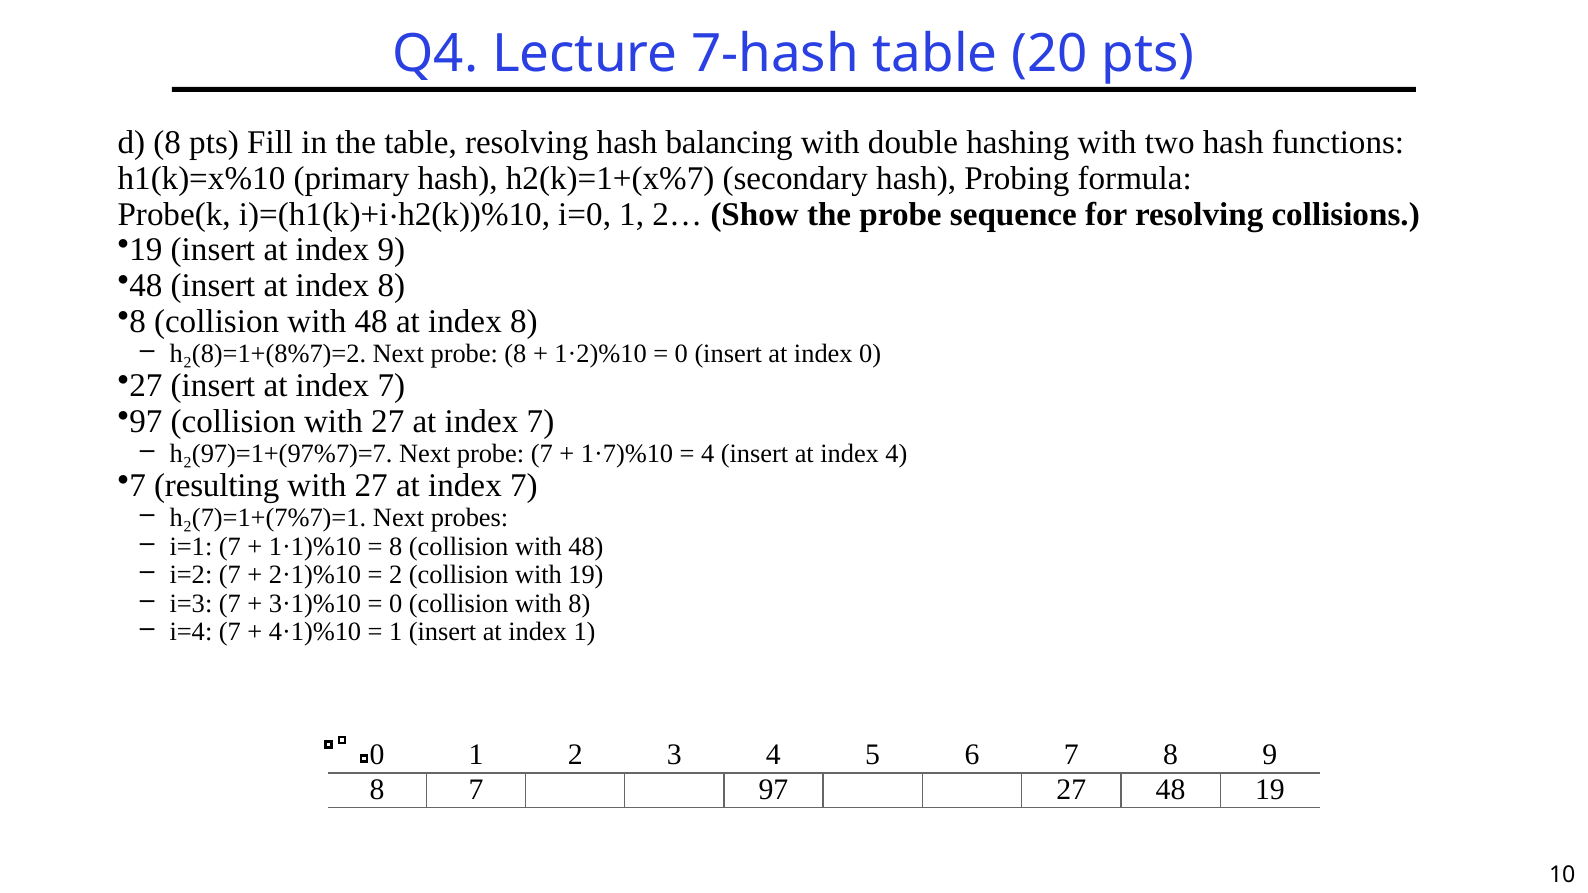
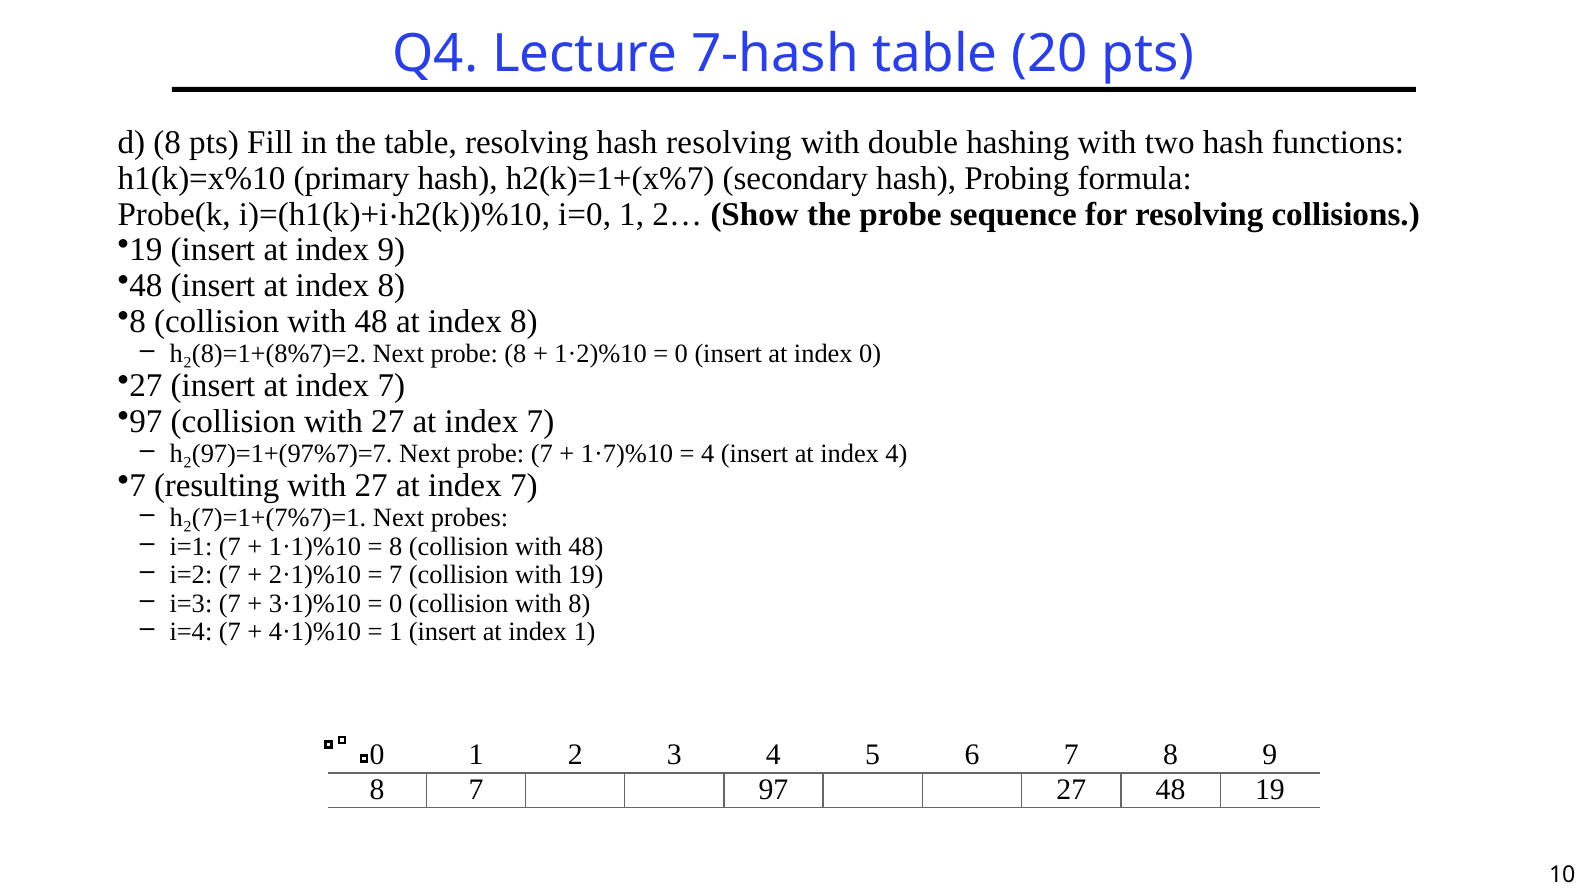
hash balancing: balancing -> resolving
2 at (396, 575): 2 -> 7
